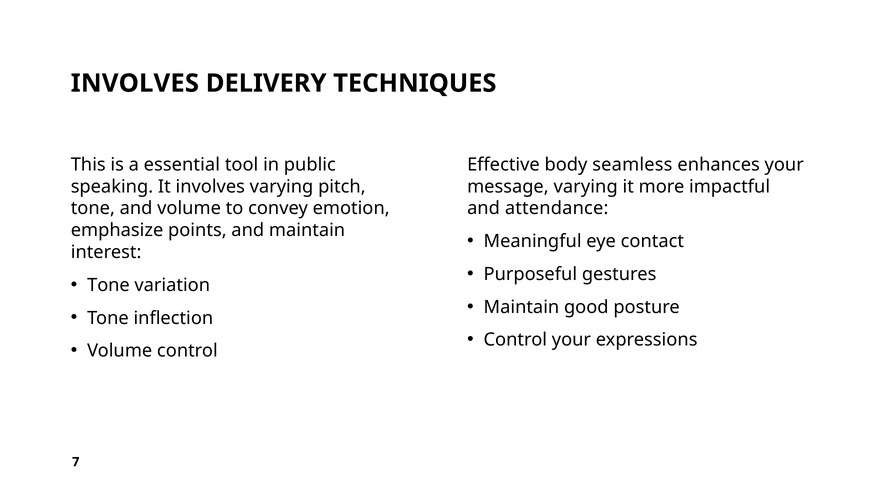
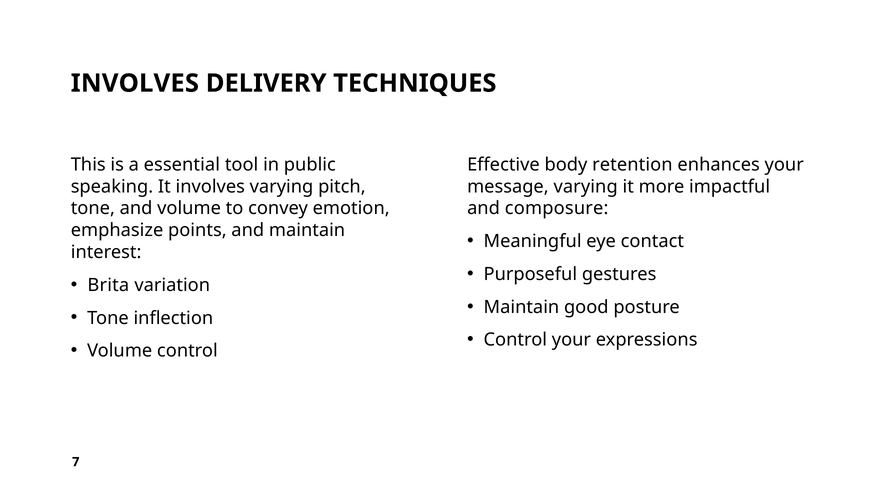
seamless: seamless -> retention
attendance: attendance -> composure
Tone at (108, 285): Tone -> Brita
